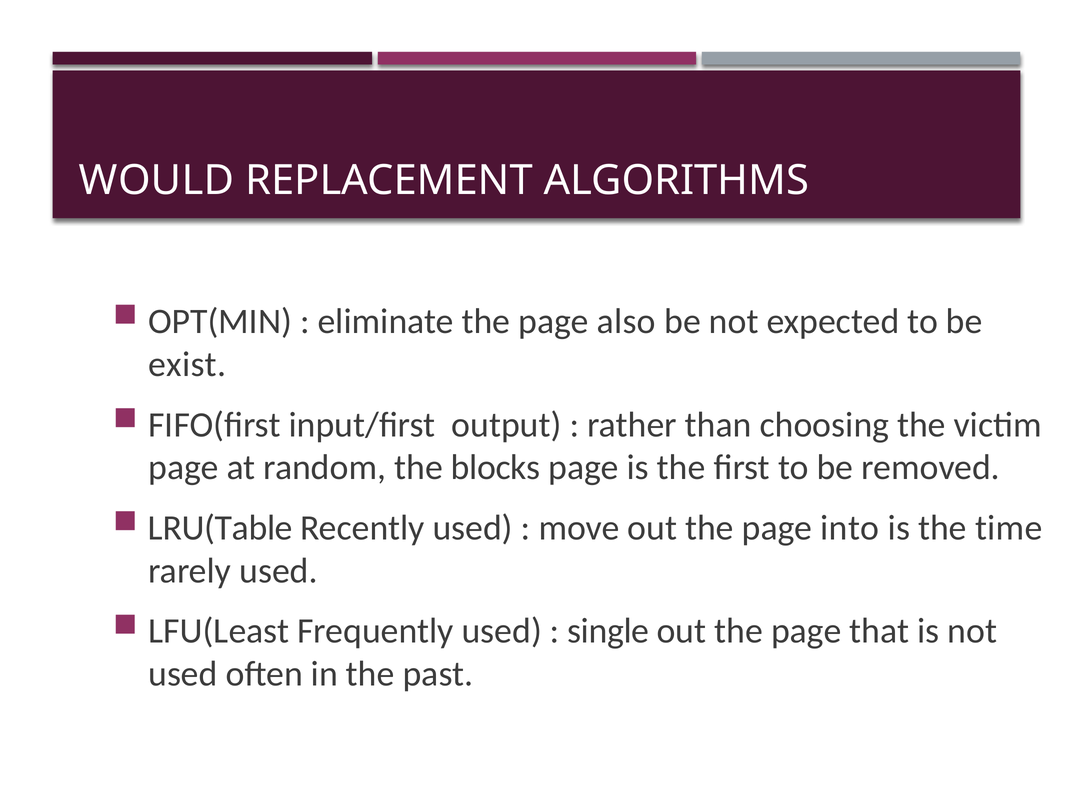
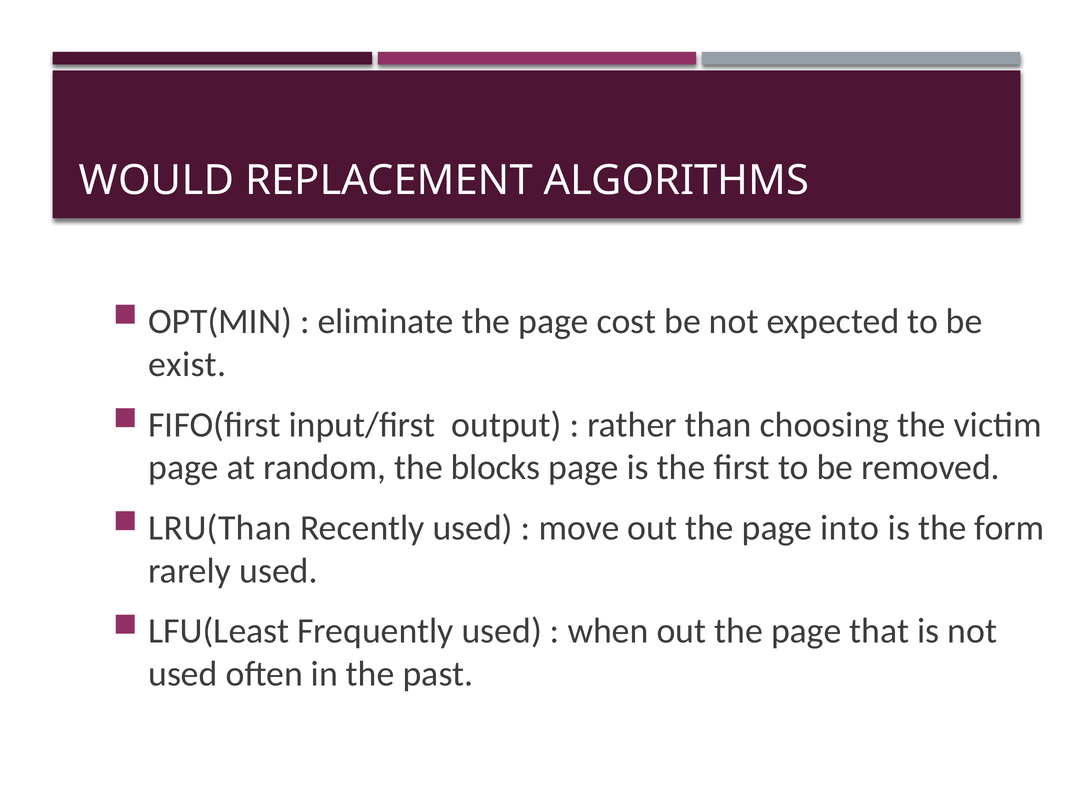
also: also -> cost
LRU(Table: LRU(Table -> LRU(Than
time: time -> form
single: single -> when
